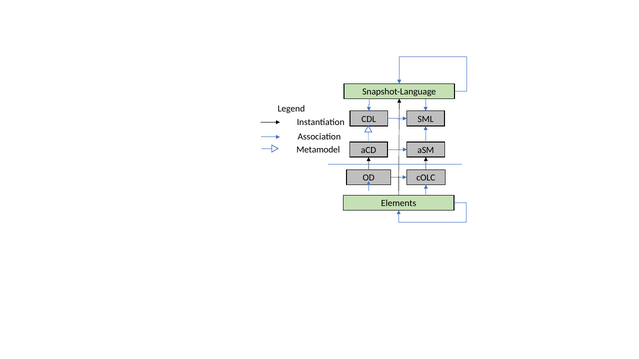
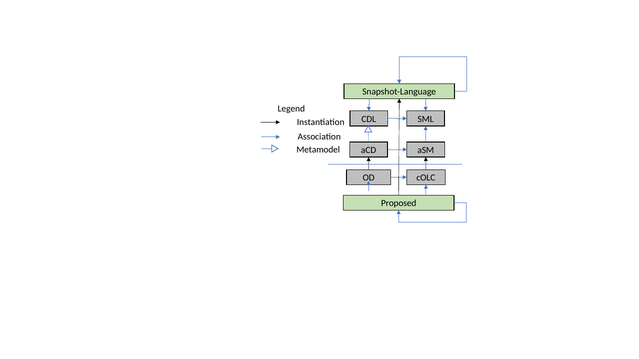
Elements: Elements -> Proposed
